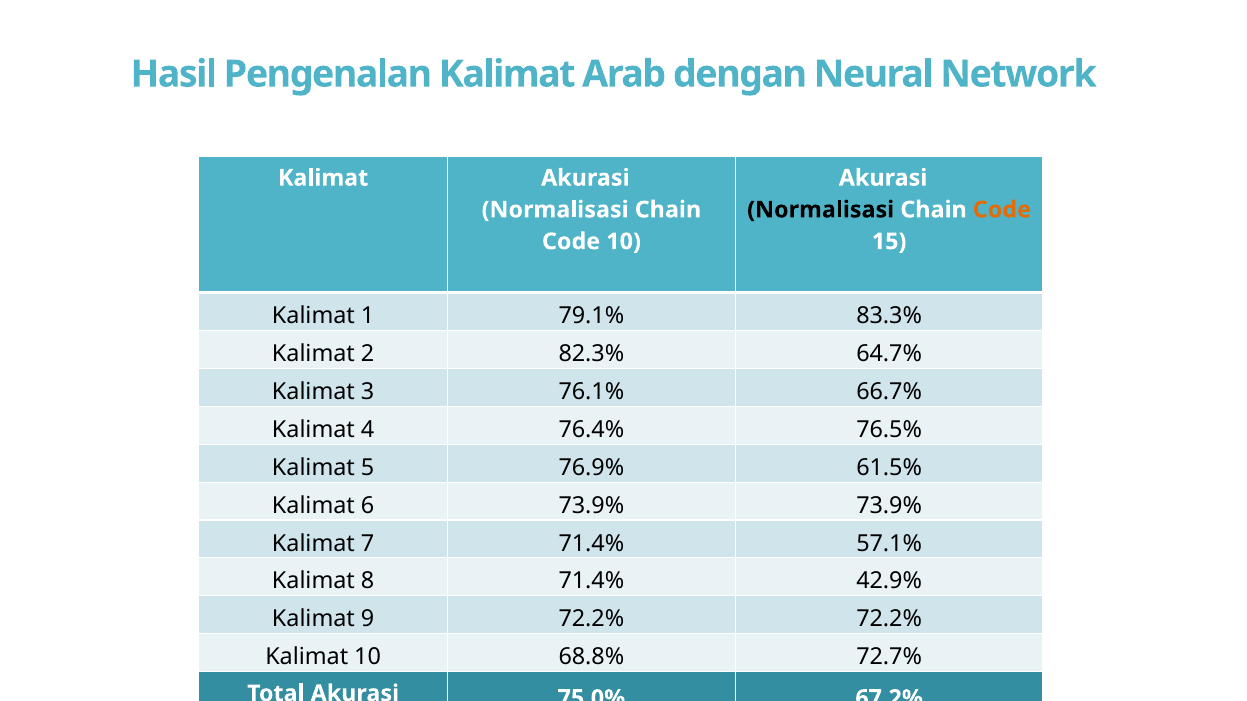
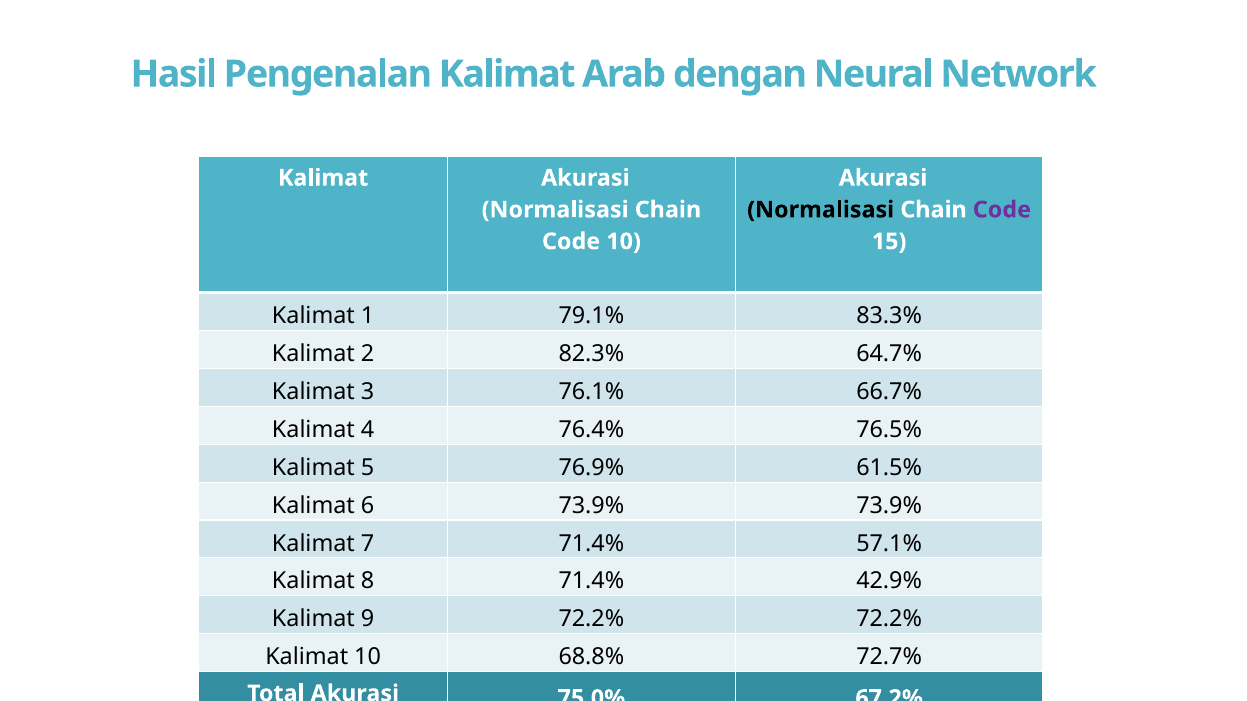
Code at (1002, 210) colour: orange -> purple
